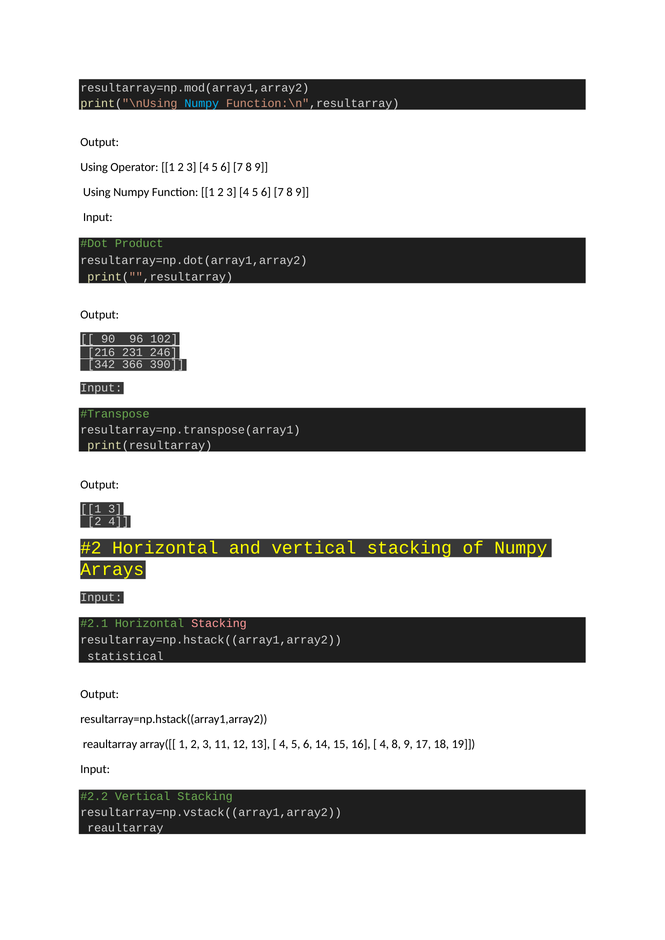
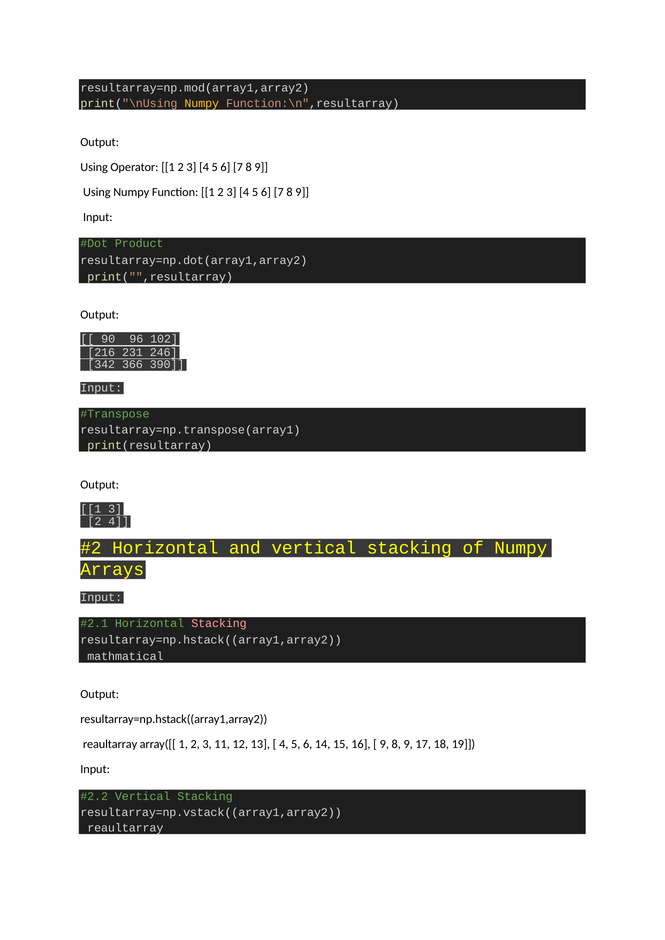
Numpy at (202, 103) colour: light blue -> yellow
statistical: statistical -> mathmatical
4 at (384, 744): 4 -> 9
